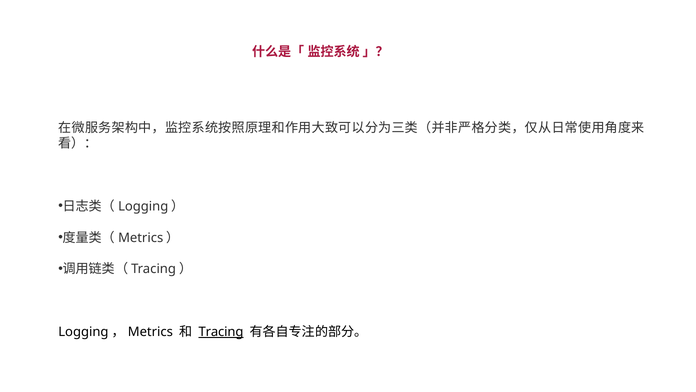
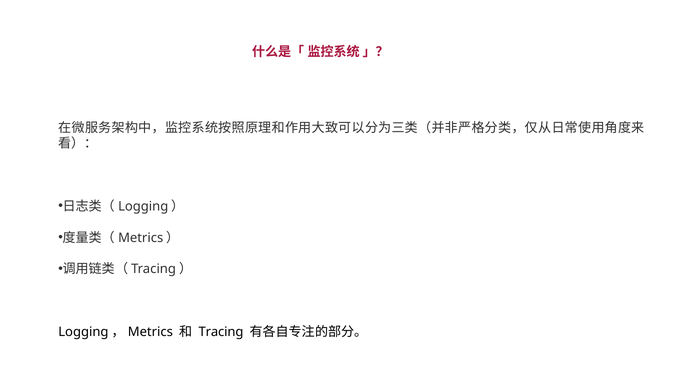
Tracing underline: present -> none
